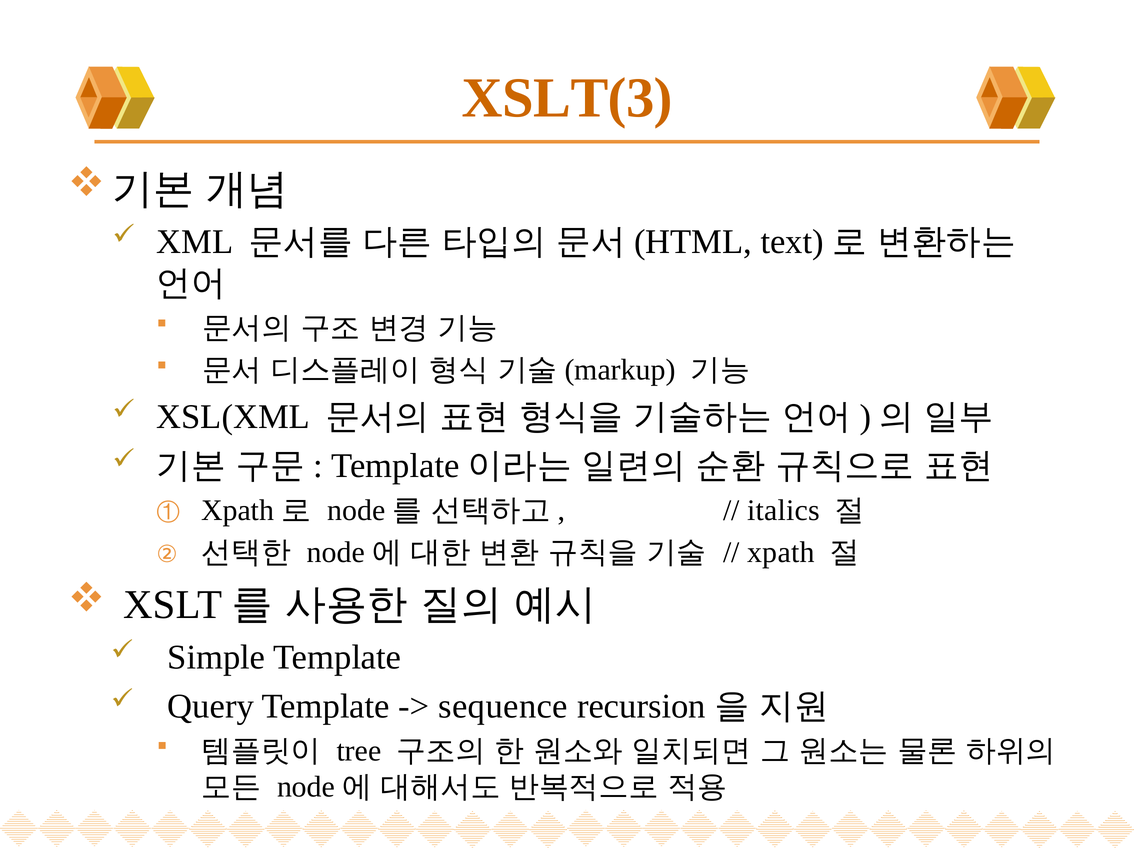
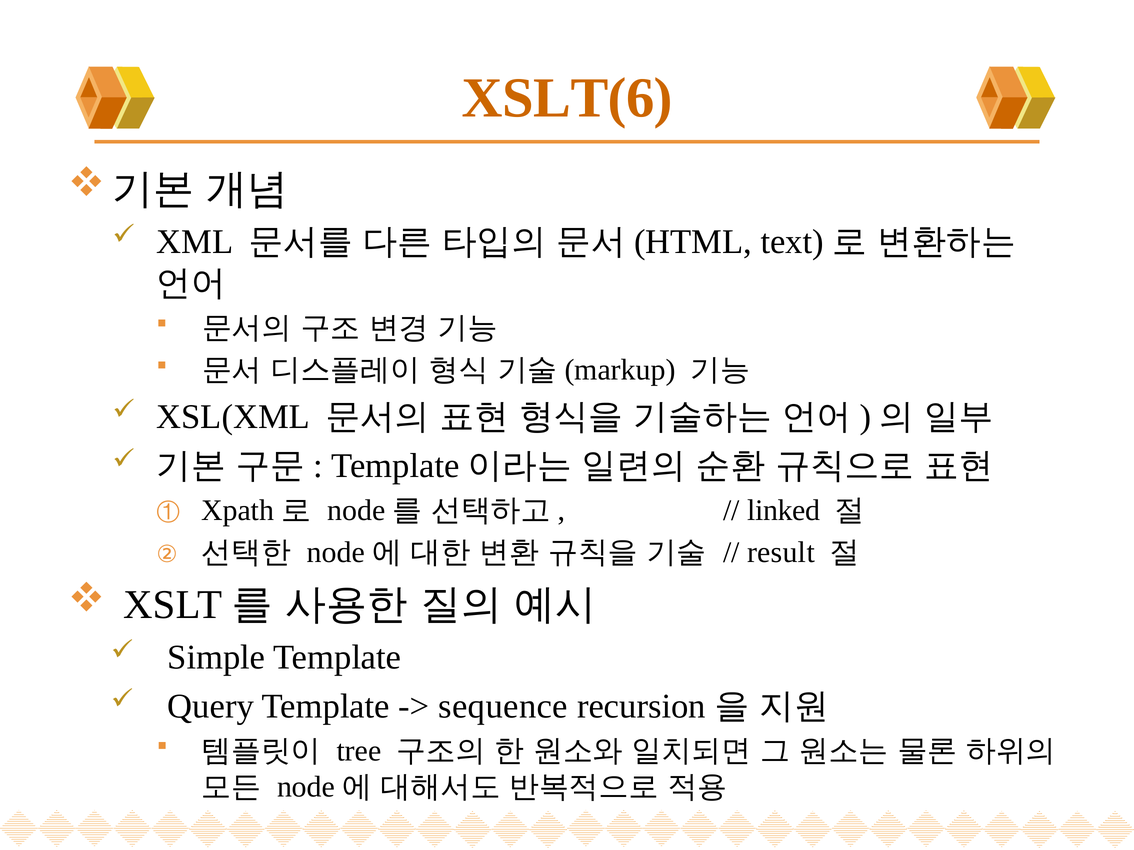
XSLT(3: XSLT(3 -> XSLT(6
italics: italics -> linked
xpath: xpath -> result
